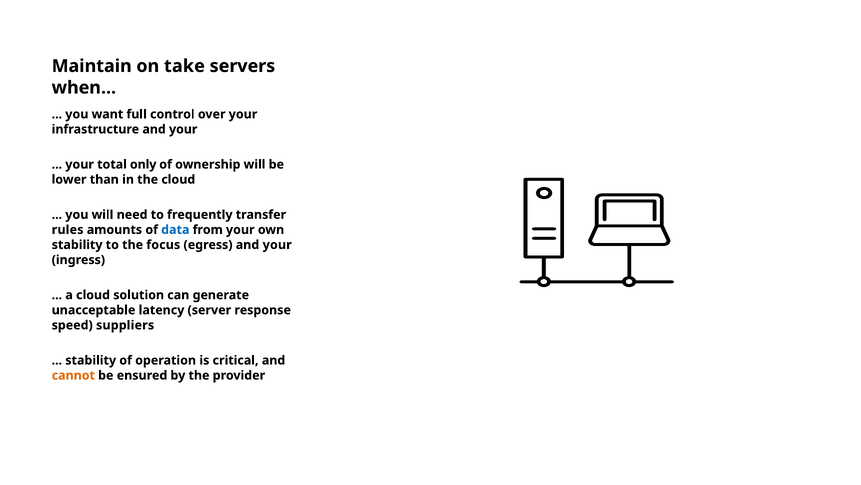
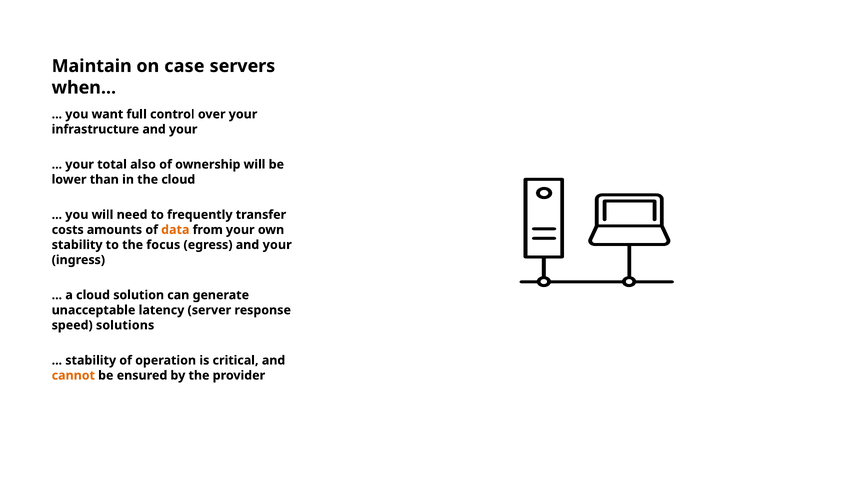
take: take -> case
only: only -> also
rules: rules -> costs
data colour: blue -> orange
suppliers: suppliers -> solutions
